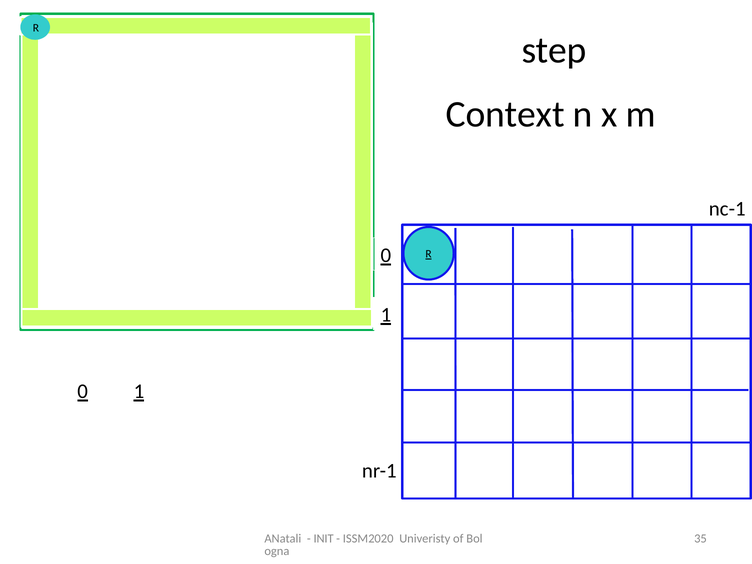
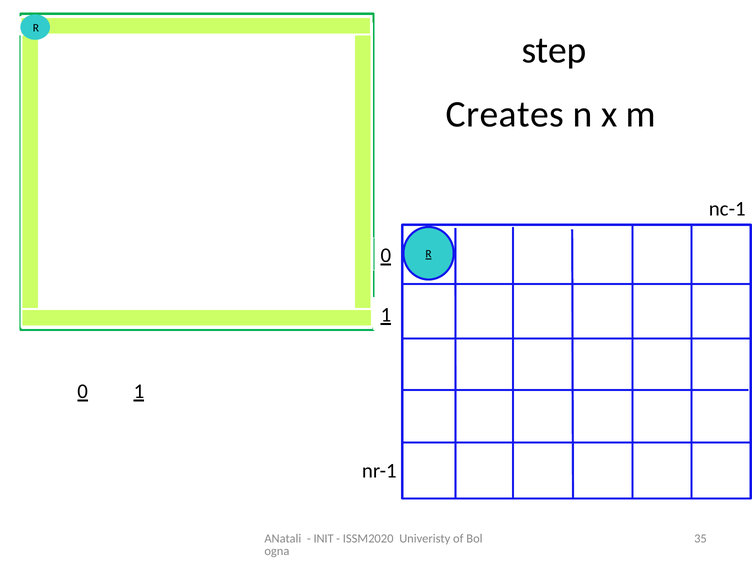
Context: Context -> Creates
